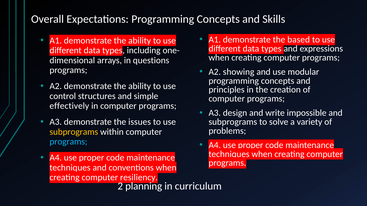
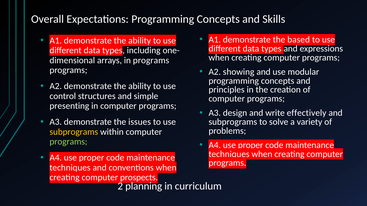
in questions: questions -> programs
effectively: effectively -> presenting
impossible: impossible -> effectively
programs at (68, 142) colour: light blue -> light green
resiliency: resiliency -> prospects
